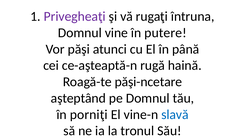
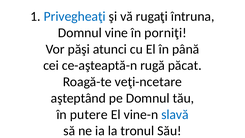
Privegheaţi colour: purple -> blue
putere: putere -> porniţi
haină: haină -> păcat
păşi-ncetare: păşi-ncetare -> veţi-ncetare
porniţi: porniţi -> putere
